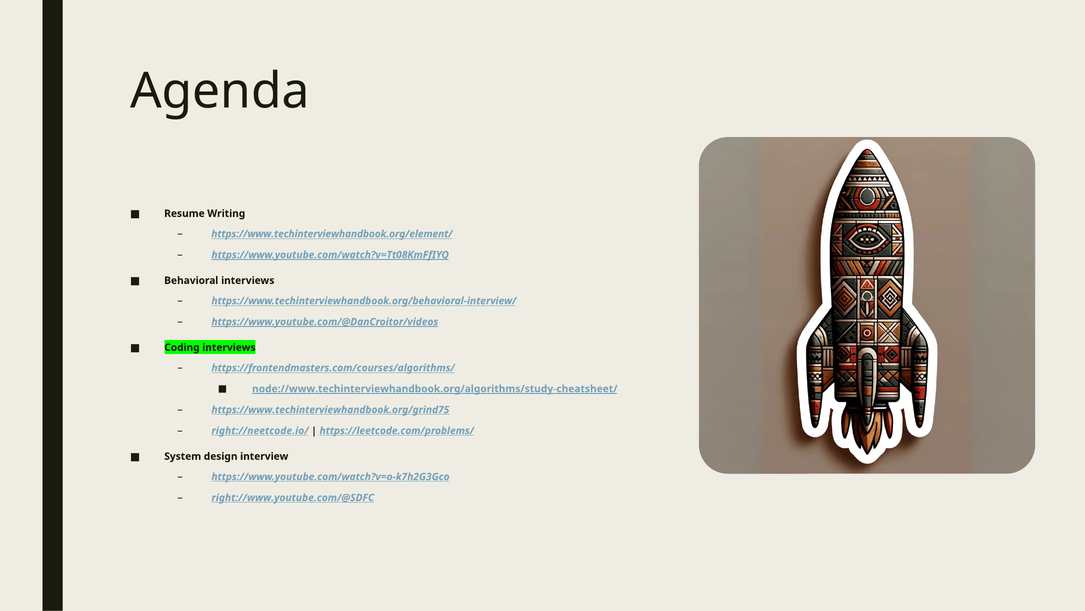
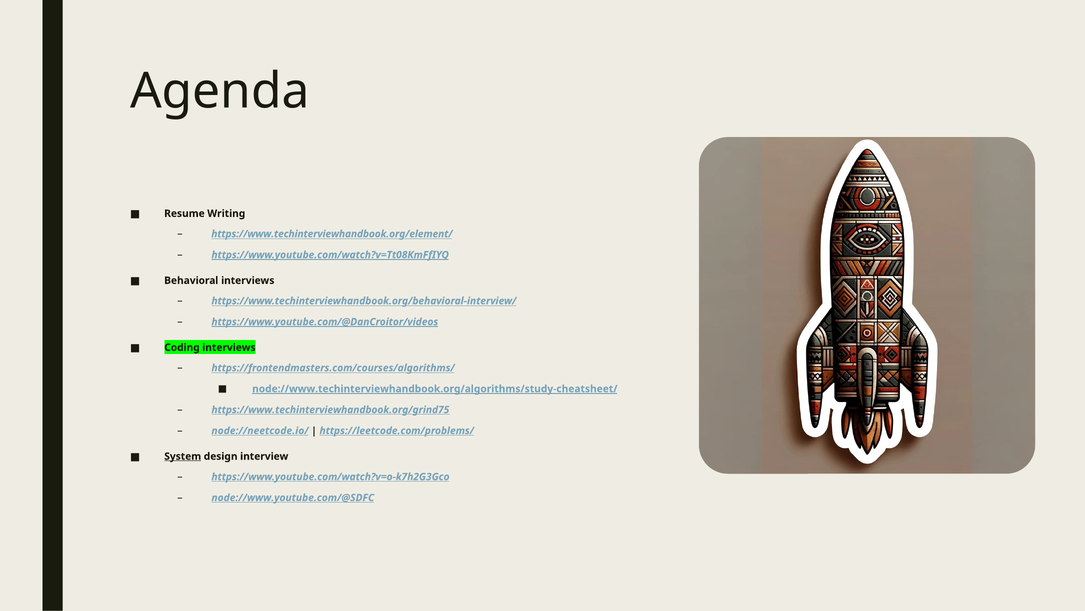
right://neetcode.io/: right://neetcode.io/ -> node://neetcode.io/
System underline: none -> present
right://www.youtube.com/@SDFC: right://www.youtube.com/@SDFC -> node://www.youtube.com/@SDFC
